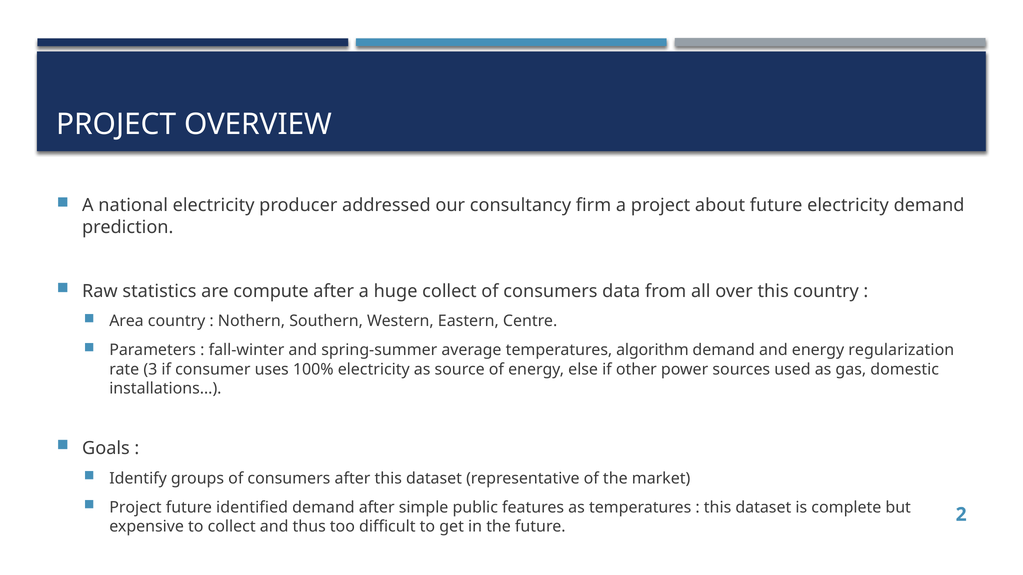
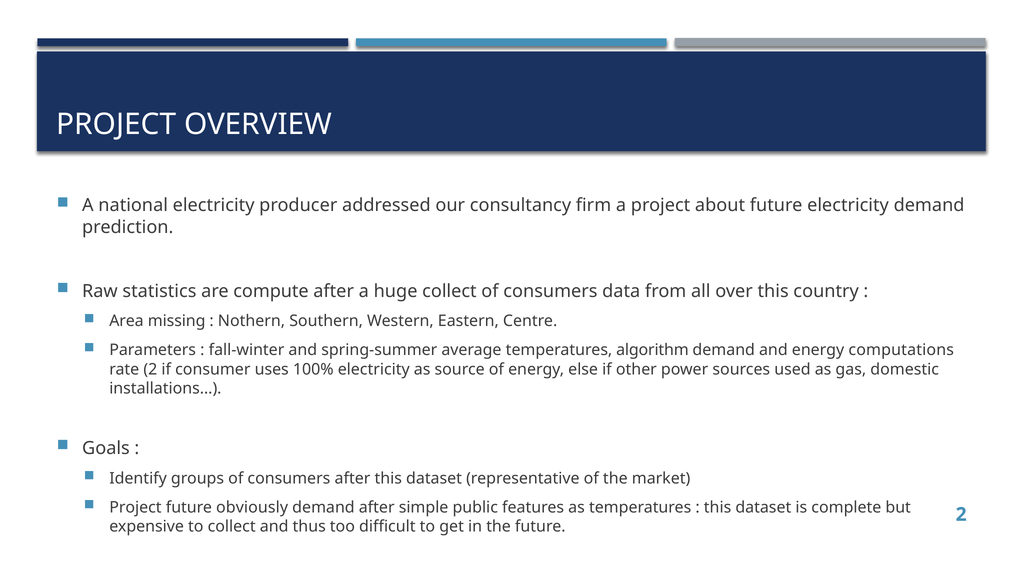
Area country: country -> missing
regularization: regularization -> computations
rate 3: 3 -> 2
identified: identified -> obviously
